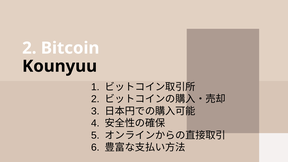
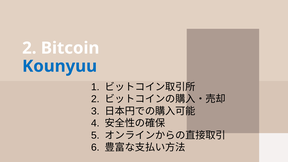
Kounyuu colour: black -> blue
